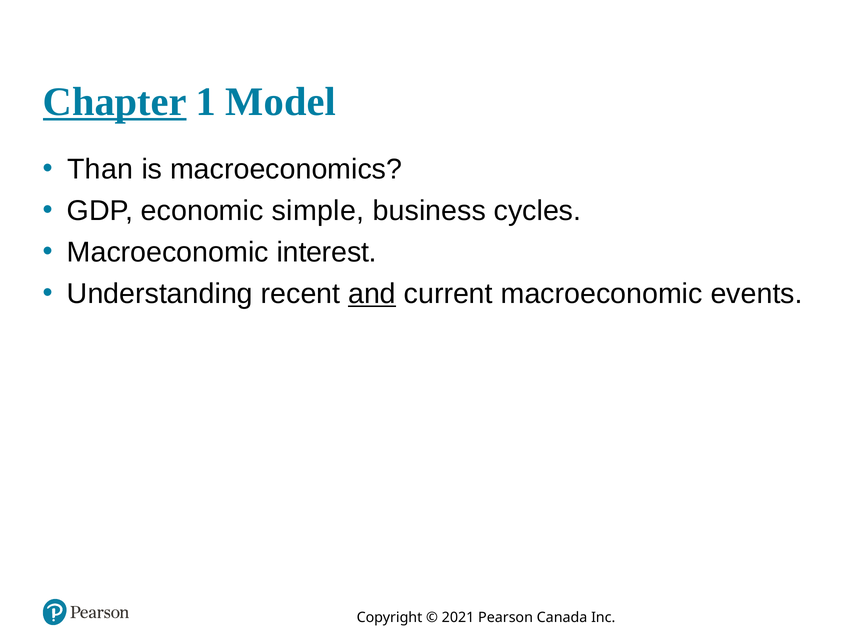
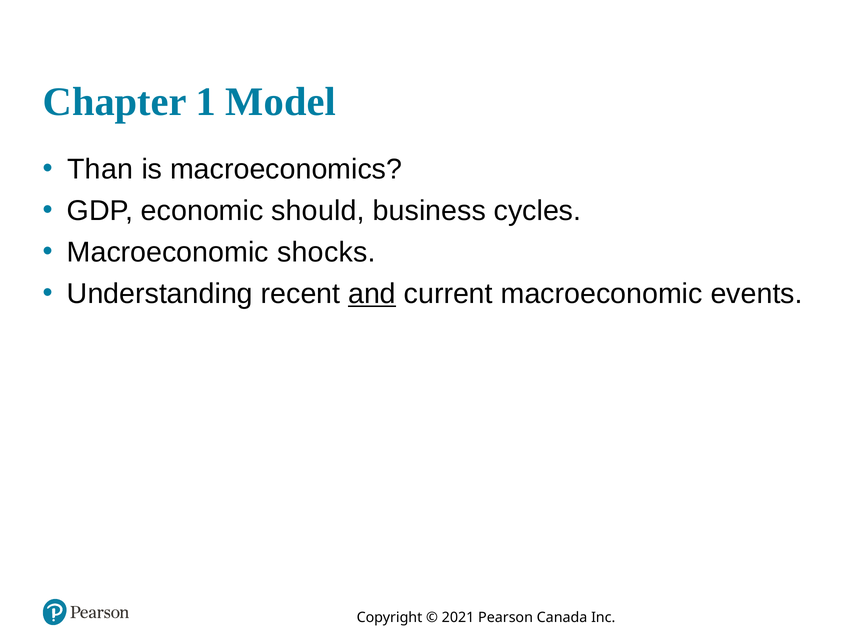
Chapter underline: present -> none
simple: simple -> should
interest: interest -> shocks
